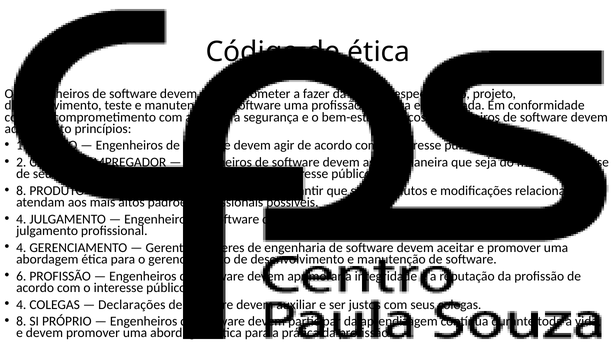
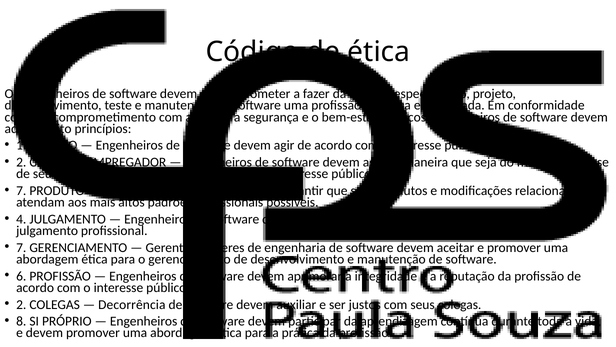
8 at (21, 190): 8 -> 7
4 at (21, 247): 4 -> 7
4 at (21, 304): 4 -> 2
Declarações: Declarações -> Decorrência
